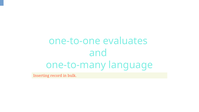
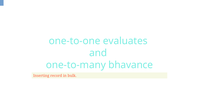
language: language -> bhavance
